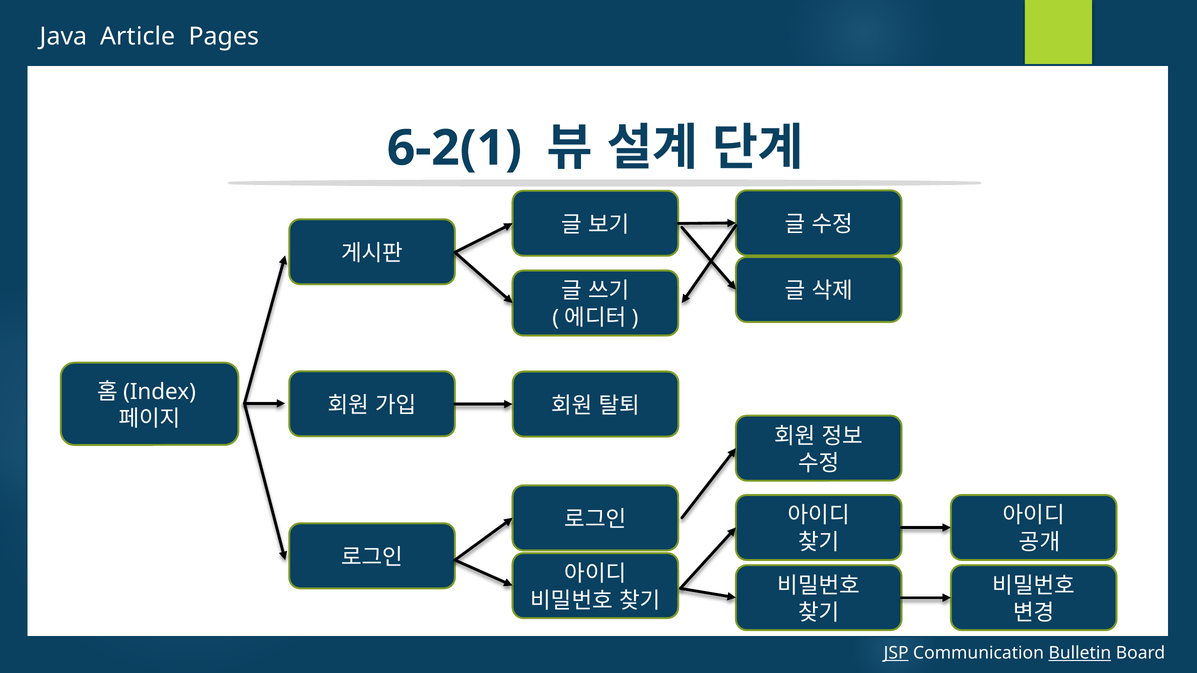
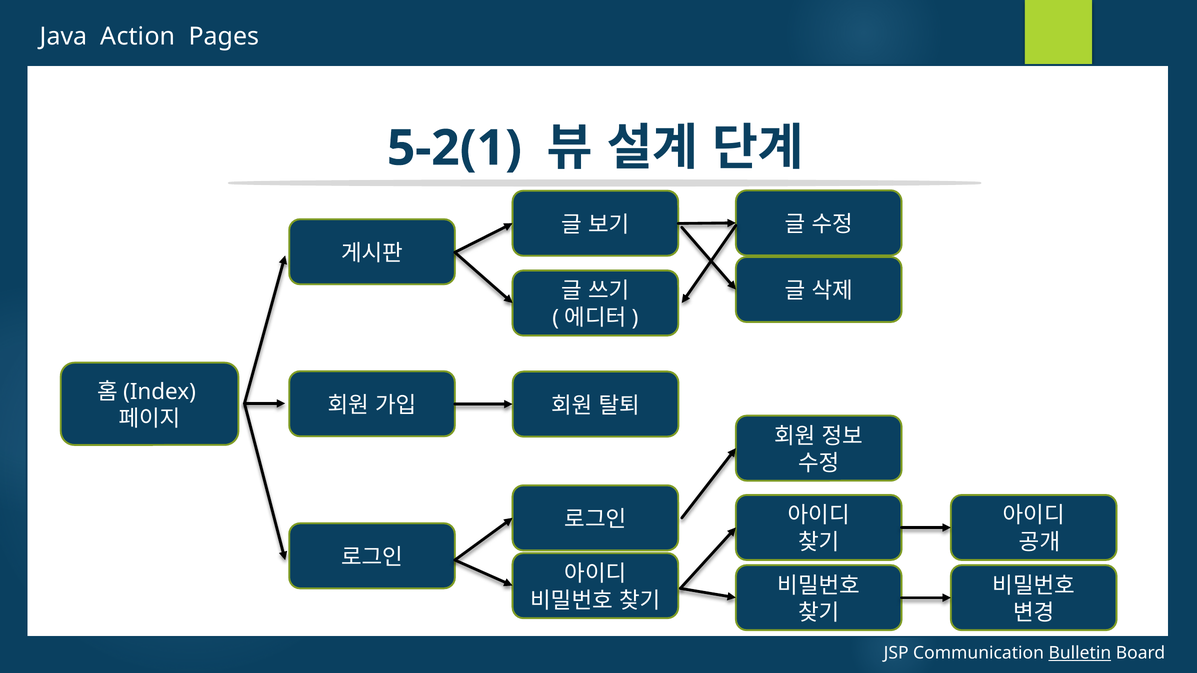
Article: Article -> Action
6-2(1: 6-2(1 -> 5-2(1
JSP underline: present -> none
